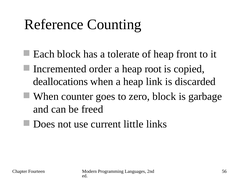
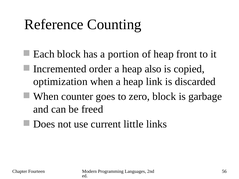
tolerate: tolerate -> portion
root: root -> also
deallocations: deallocations -> optimization
